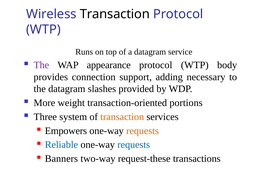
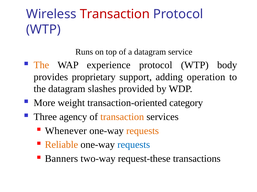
Transaction at (115, 14) colour: black -> red
The at (41, 65) colour: purple -> orange
appearance: appearance -> experience
connection: connection -> proprietary
necessary: necessary -> operation
portions: portions -> category
system: system -> agency
Empowers: Empowers -> Whenever
Reliable colour: blue -> orange
